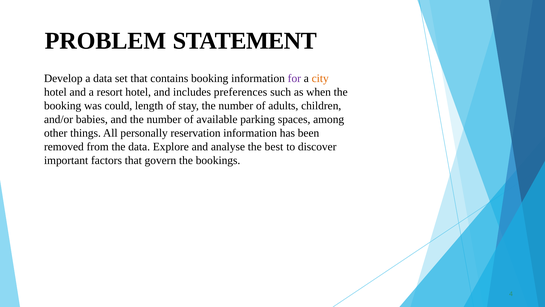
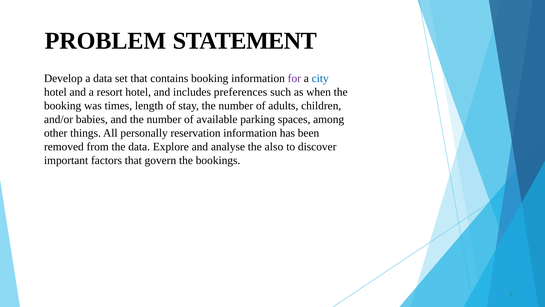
city colour: orange -> blue
could: could -> times
best: best -> also
